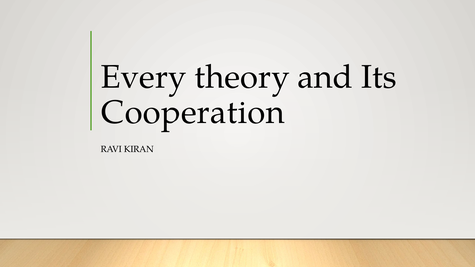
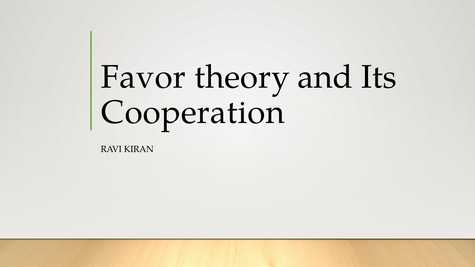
Every: Every -> Favor
